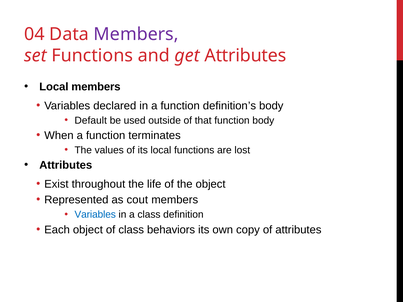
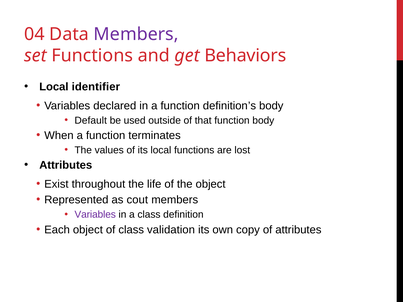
get Attributes: Attributes -> Behaviors
Local members: members -> identifier
Variables at (95, 215) colour: blue -> purple
behaviors: behaviors -> validation
